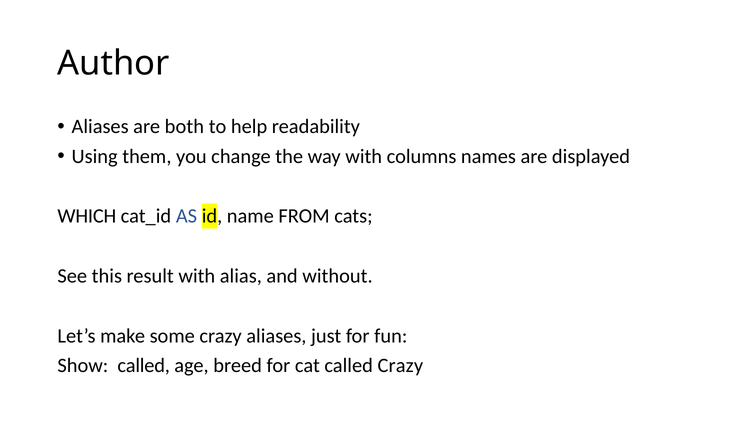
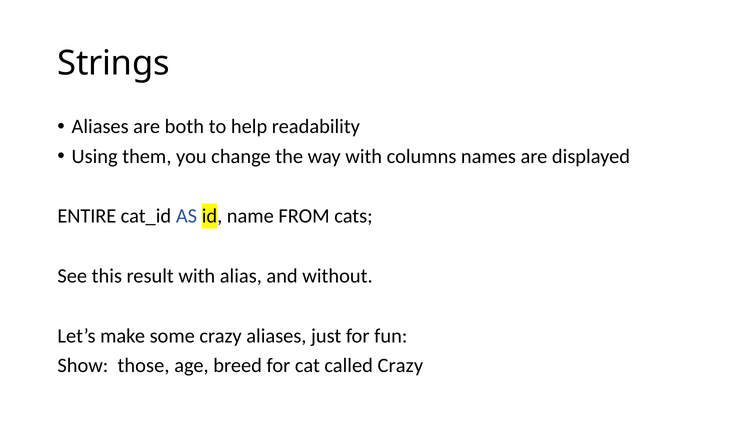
Author: Author -> Strings
WHICH: WHICH -> ENTIRE
Show called: called -> those
